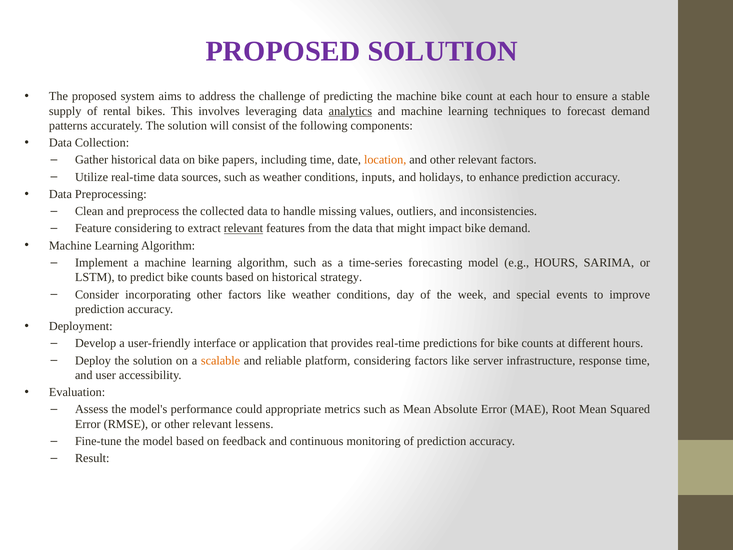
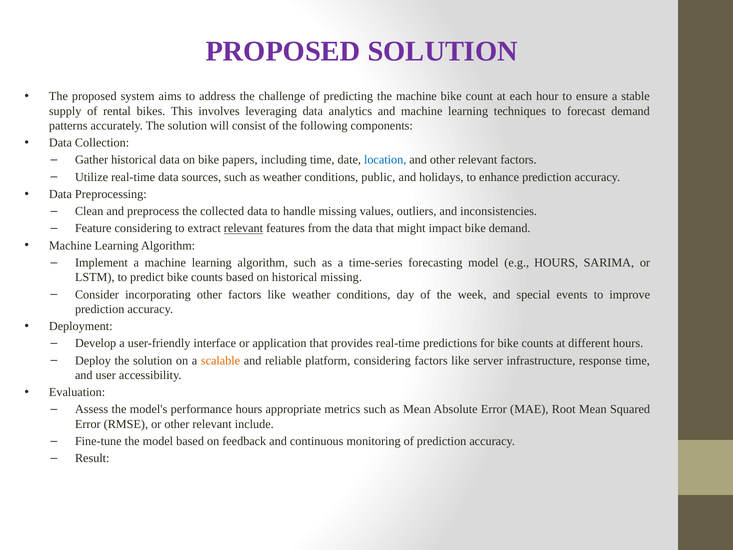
analytics underline: present -> none
location colour: orange -> blue
inputs: inputs -> public
historical strategy: strategy -> missing
performance could: could -> hours
lessens: lessens -> include
